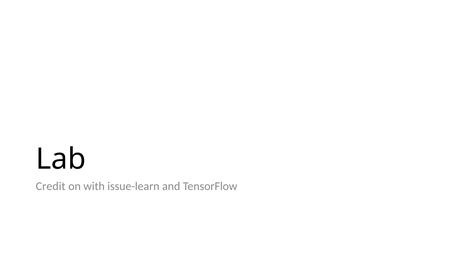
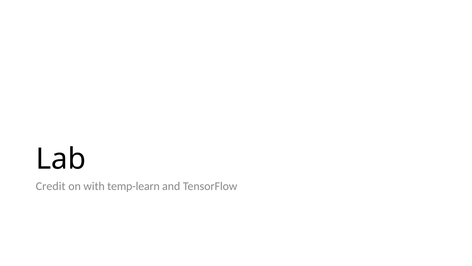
issue-learn: issue-learn -> temp-learn
